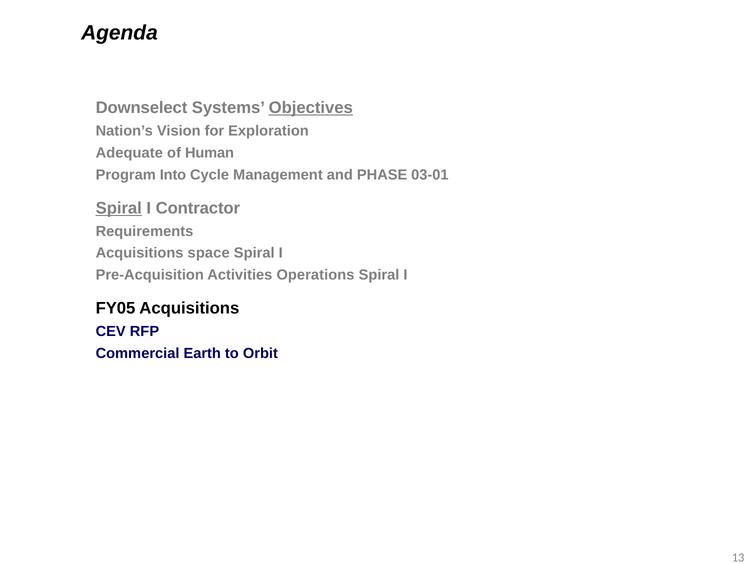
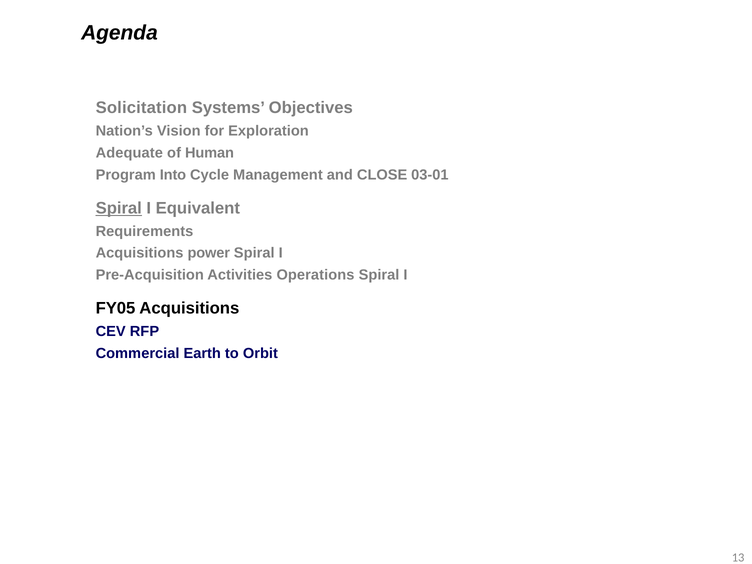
Downselect: Downselect -> Solicitation
Objectives underline: present -> none
PHASE: PHASE -> CLOSE
Contractor: Contractor -> Equivalent
space: space -> power
